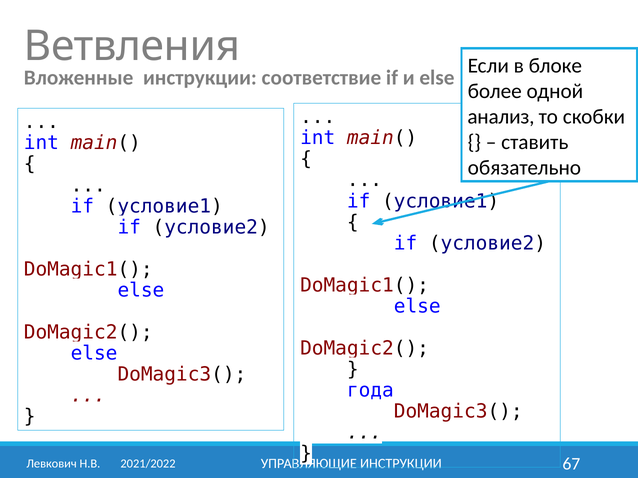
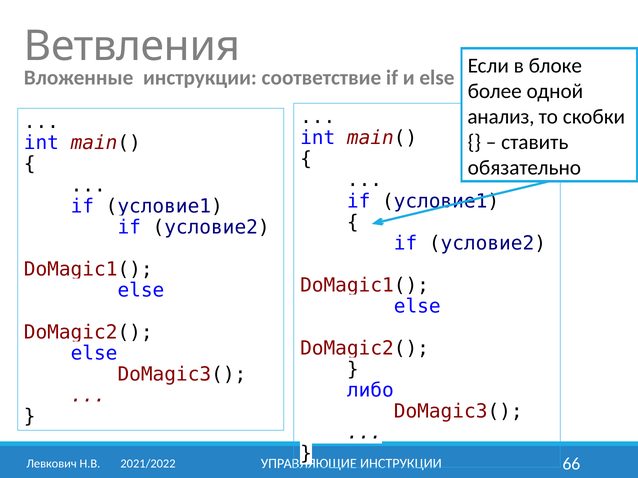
года: года -> либо
67: 67 -> 66
